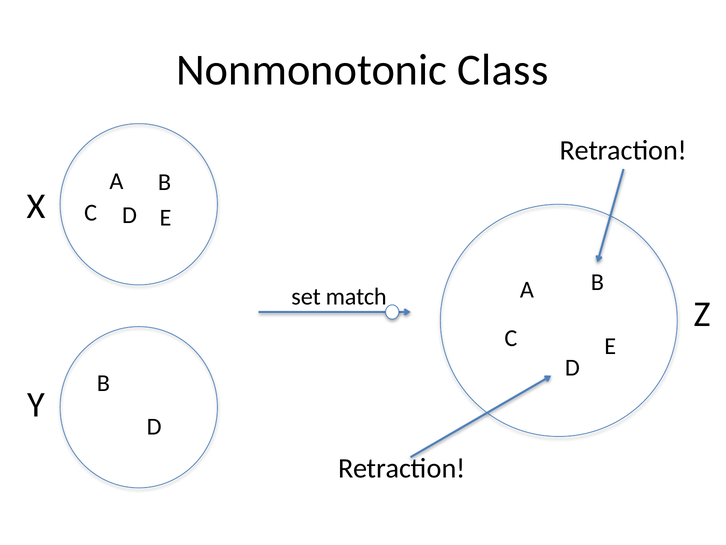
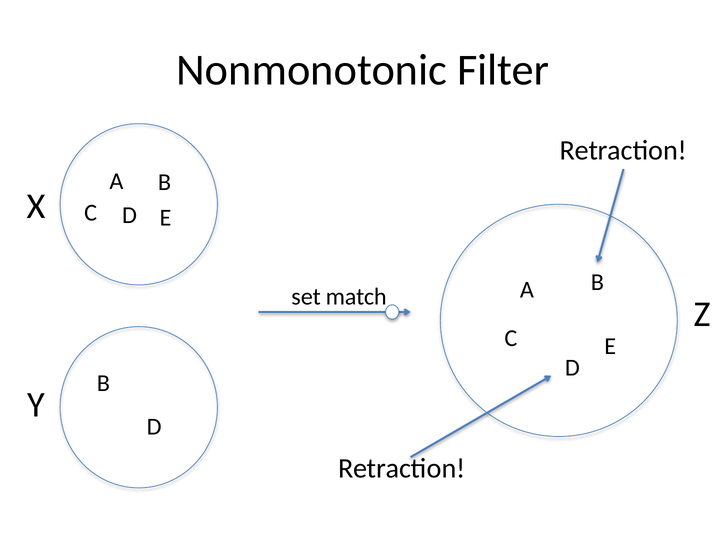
Class: Class -> Filter
